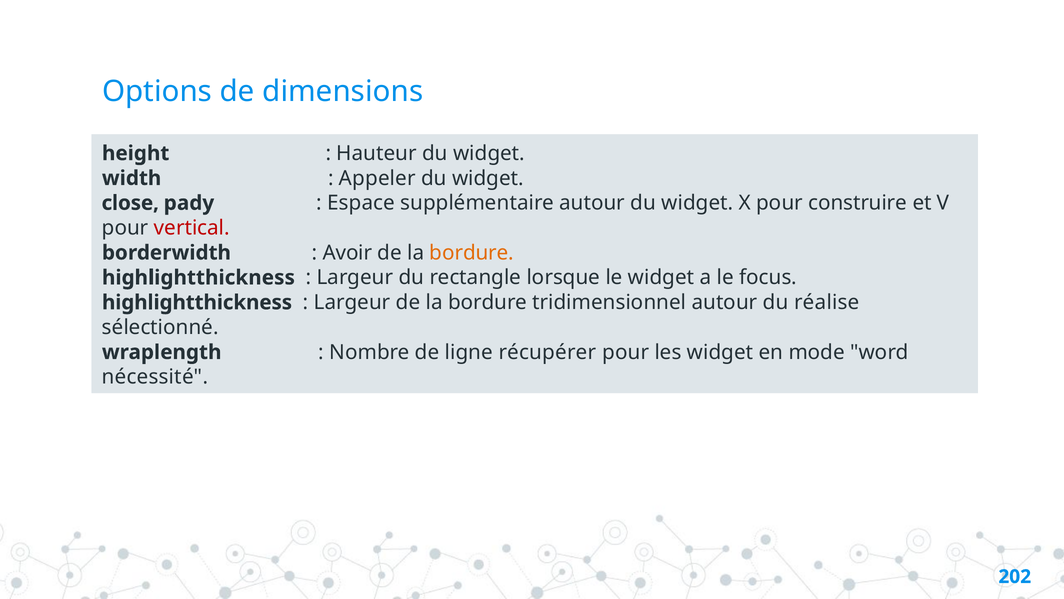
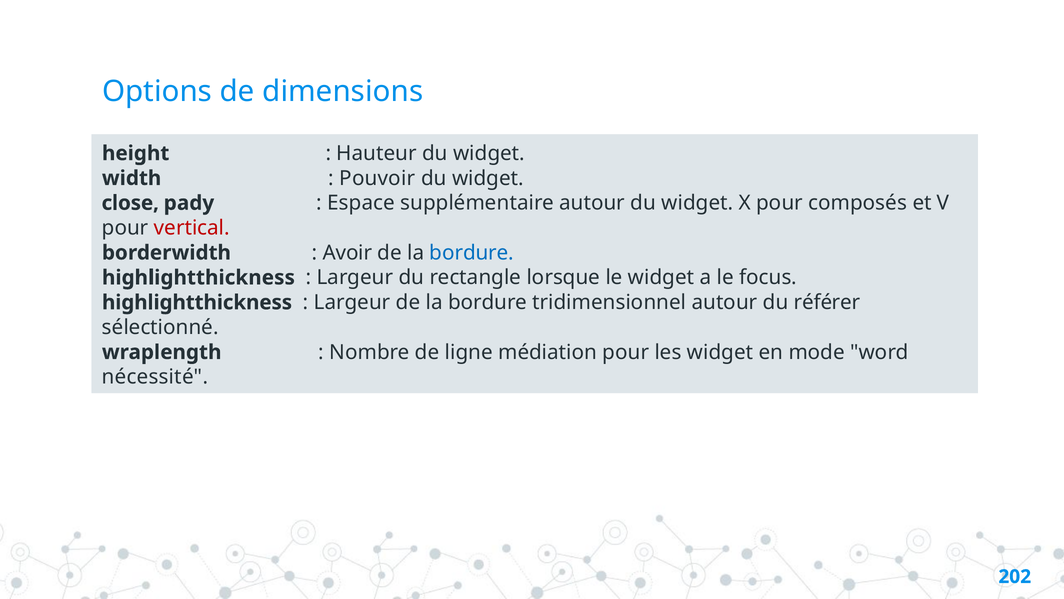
Appeler: Appeler -> Pouvoir
construire: construire -> composés
bordure at (472, 253) colour: orange -> blue
réalise: réalise -> référer
récupérer: récupérer -> médiation
